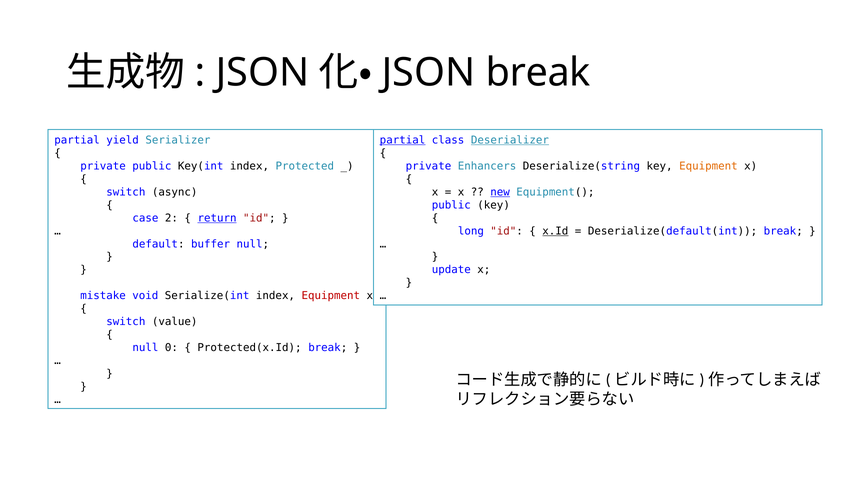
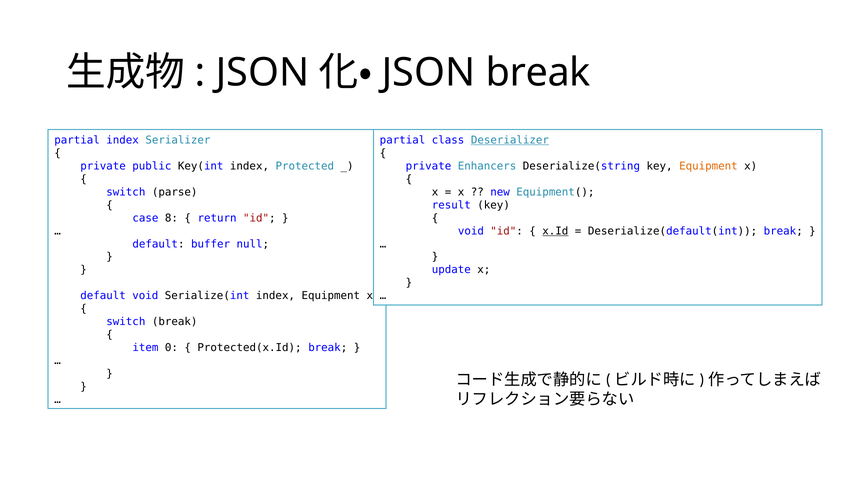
partial yield: yield -> index
partial at (403, 140) underline: present -> none
async: async -> parse
new underline: present -> none
public at (451, 205): public -> result
2: 2 -> 8
return underline: present -> none
long at (471, 231): long -> void
mistake at (103, 296): mistake -> default
Equipment at (331, 296) colour: red -> black
switch value: value -> break
null at (145, 348): null -> item
